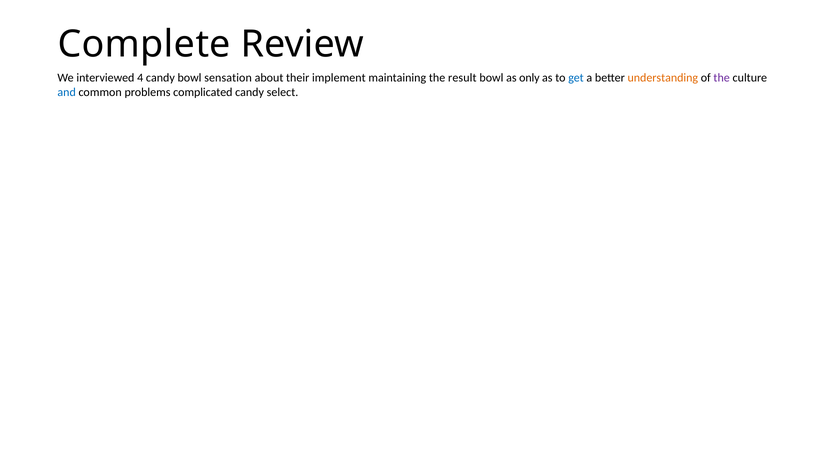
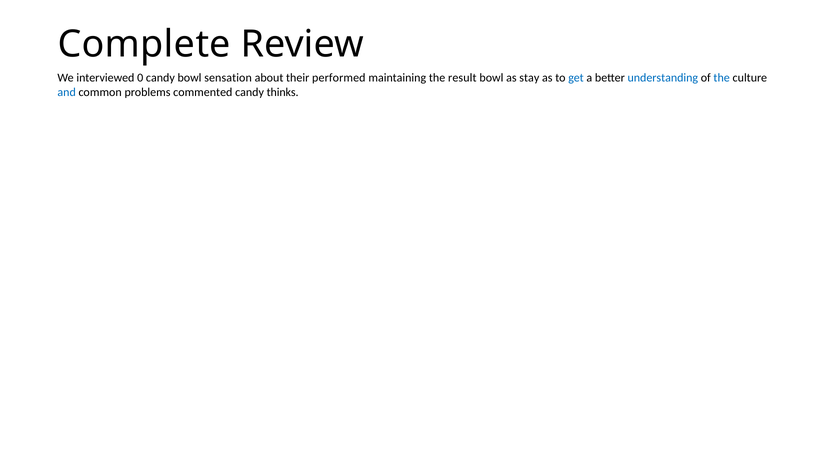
4: 4 -> 0
implement: implement -> performed
only: only -> stay
understanding colour: orange -> blue
the at (722, 78) colour: purple -> blue
complicated: complicated -> commented
select: select -> thinks
